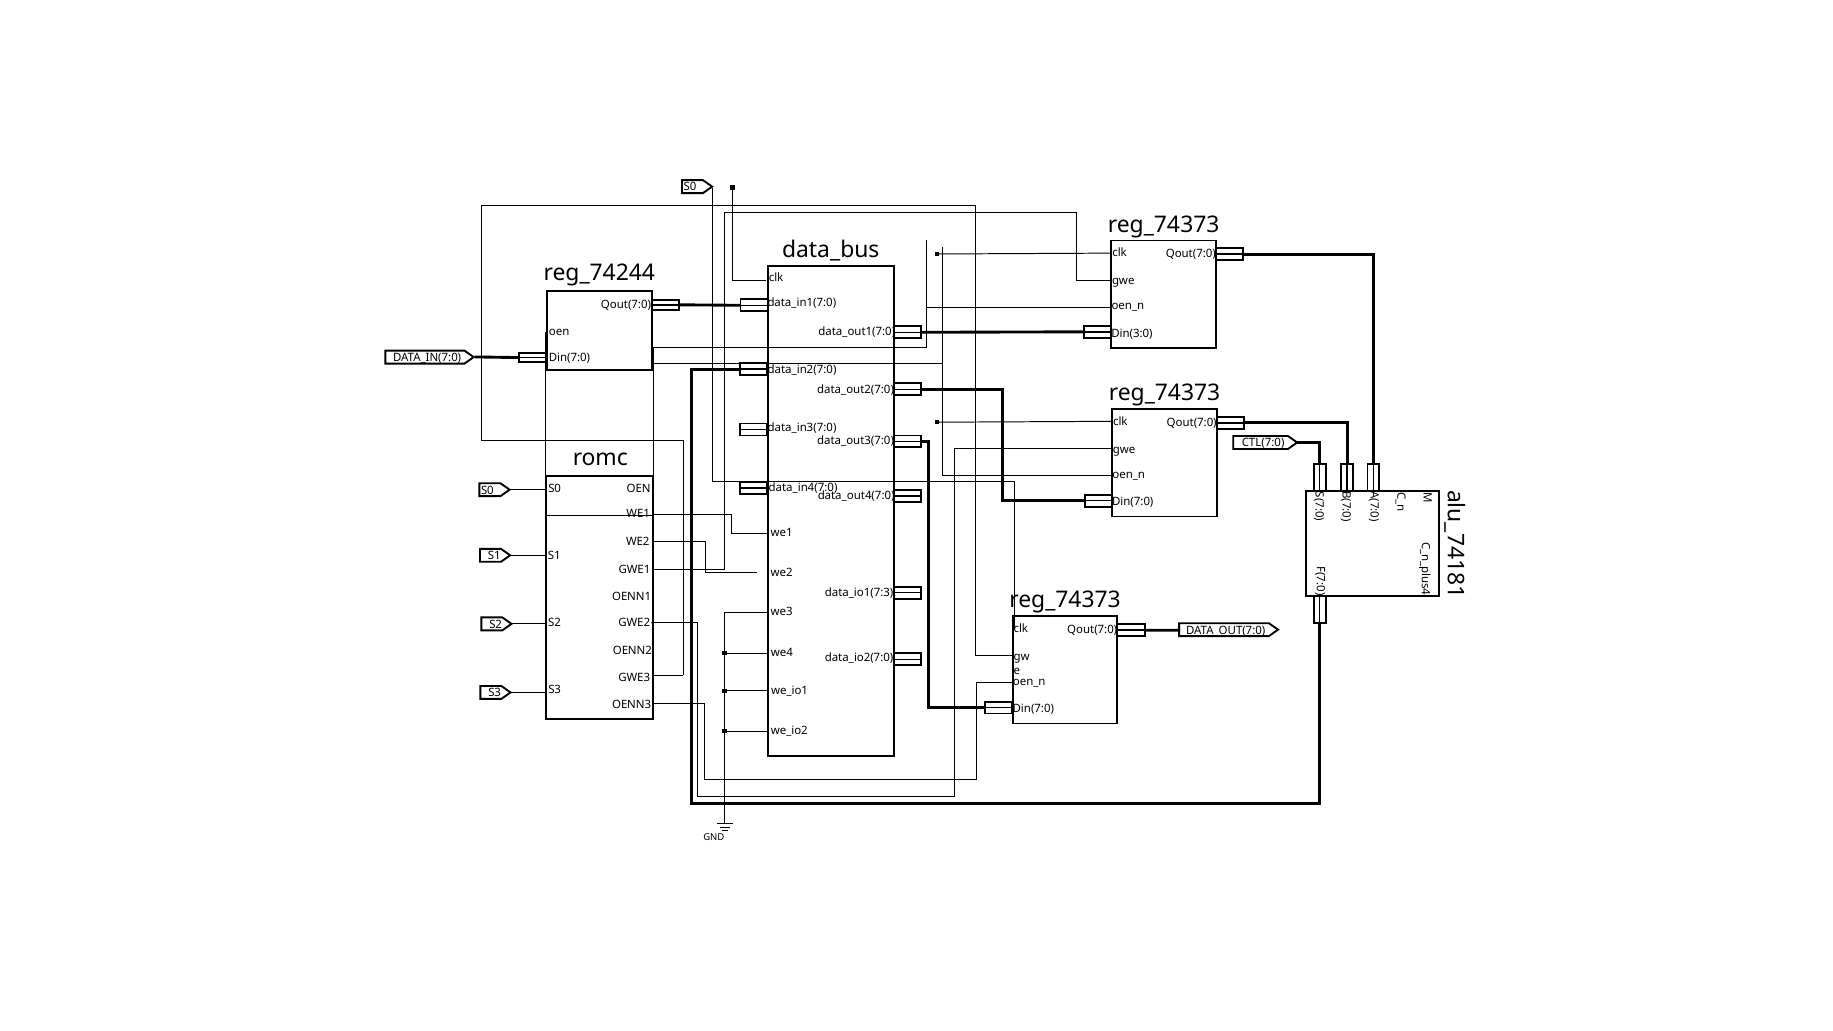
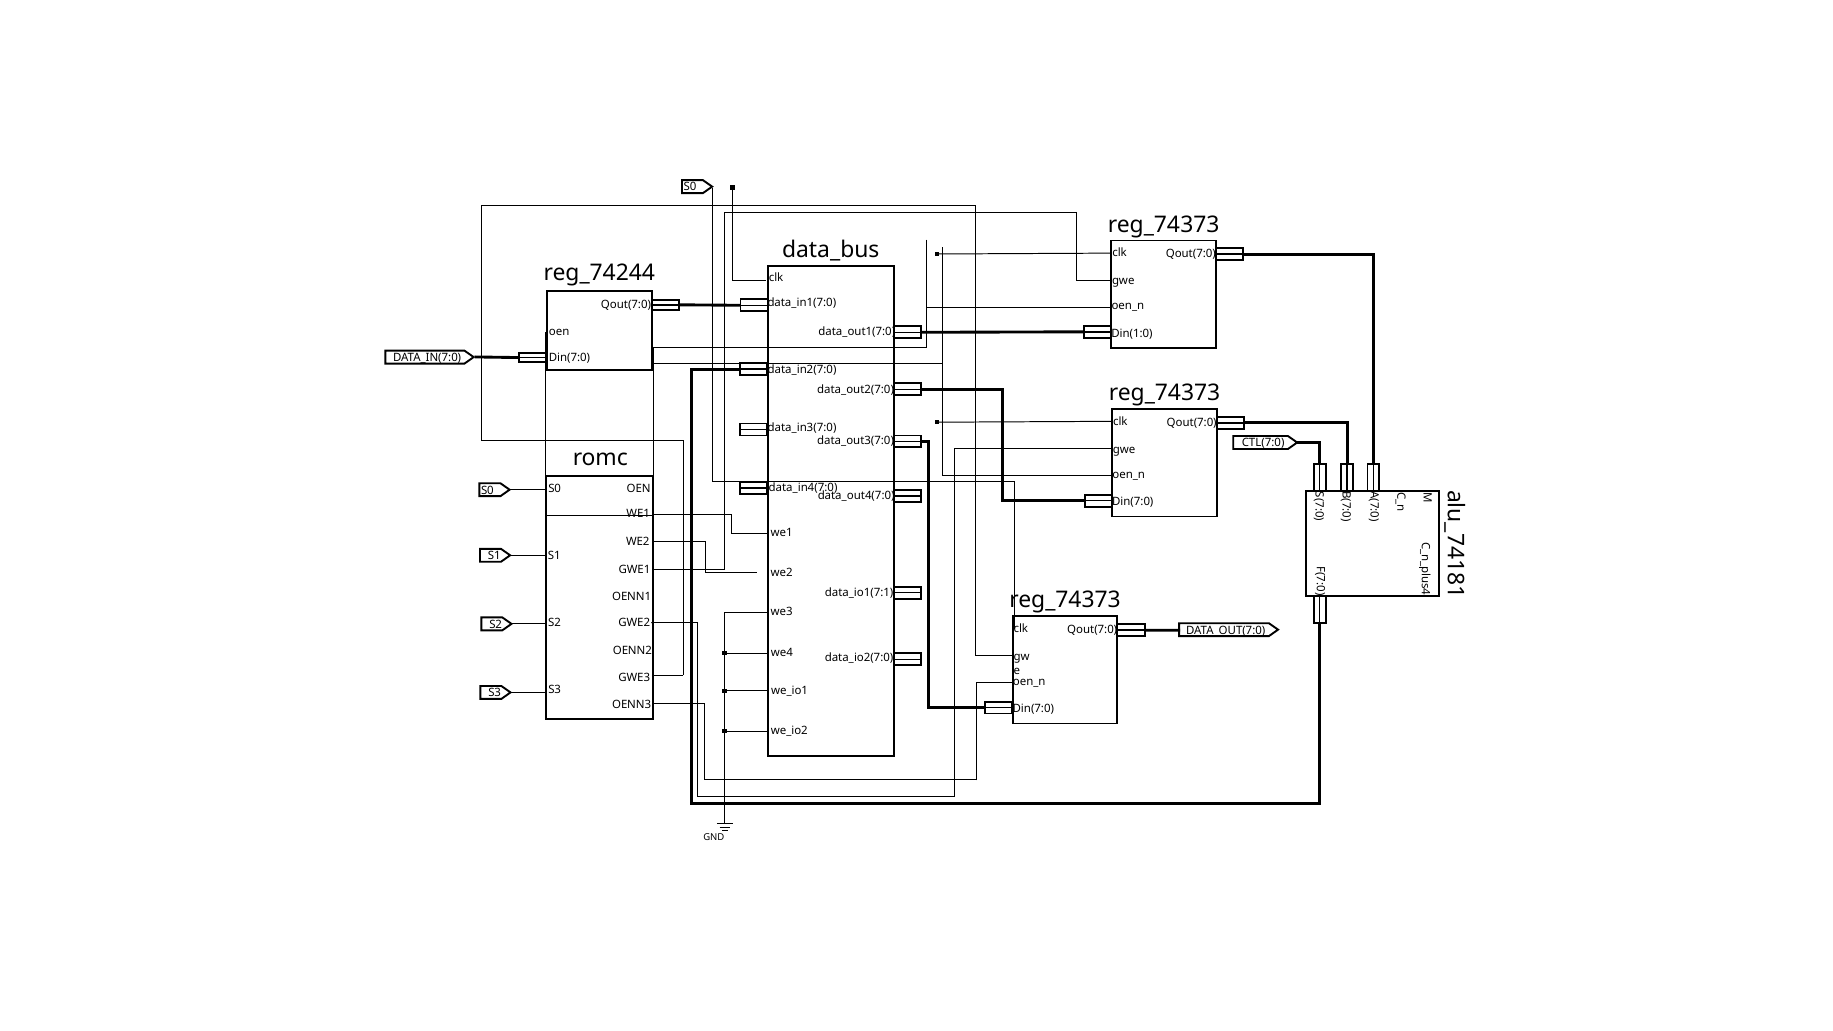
Din(3:0: Din(3:0 -> Din(1:0
data_io1(7:3: data_io1(7:3 -> data_io1(7:1
